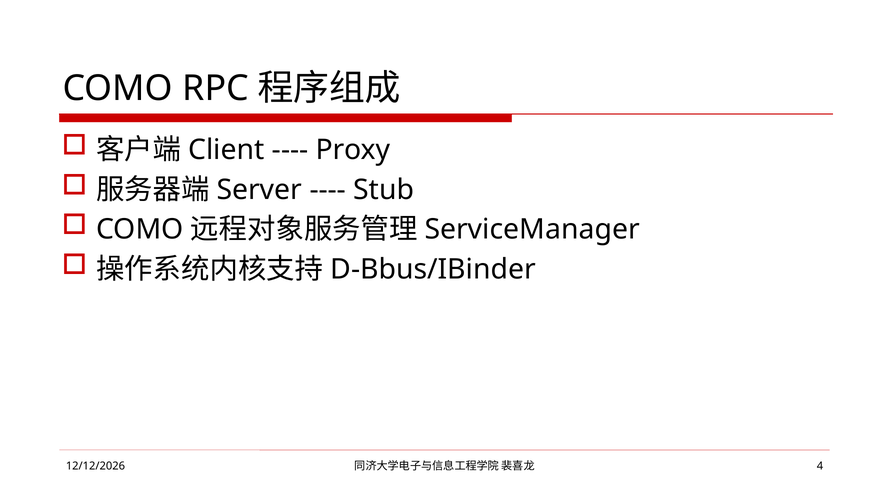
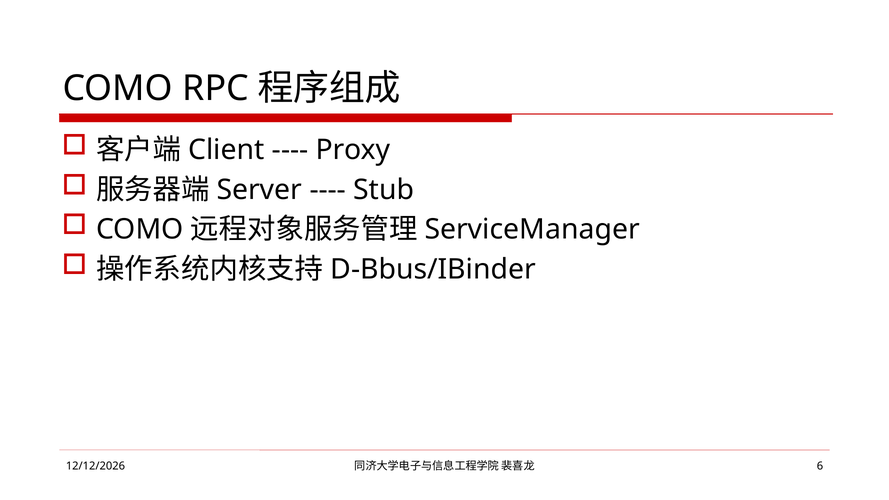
4: 4 -> 6
